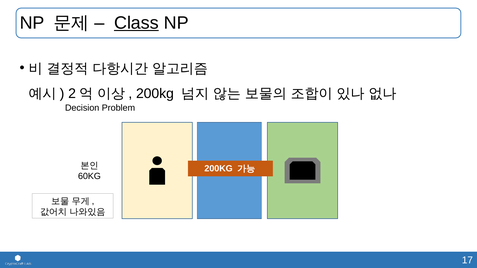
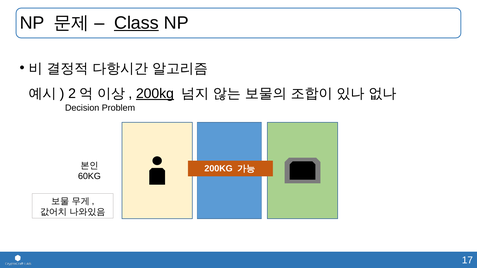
200kg at (155, 94) underline: none -> present
